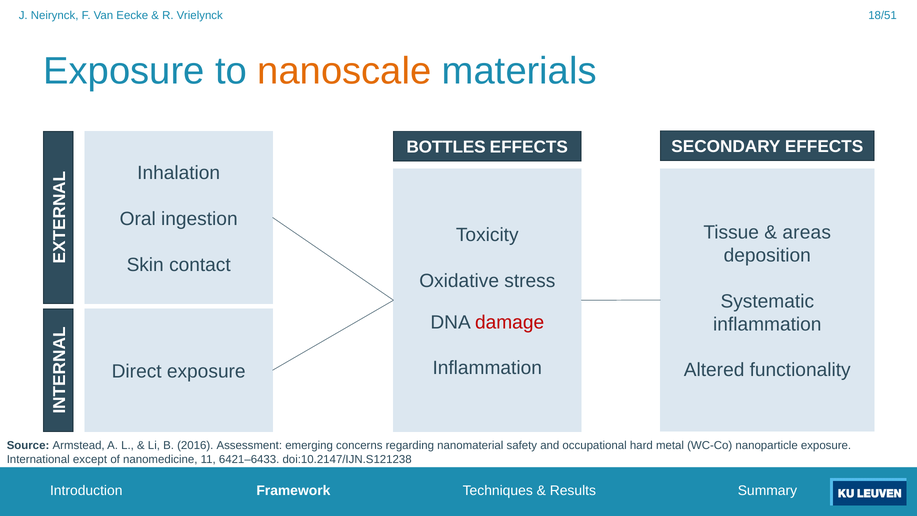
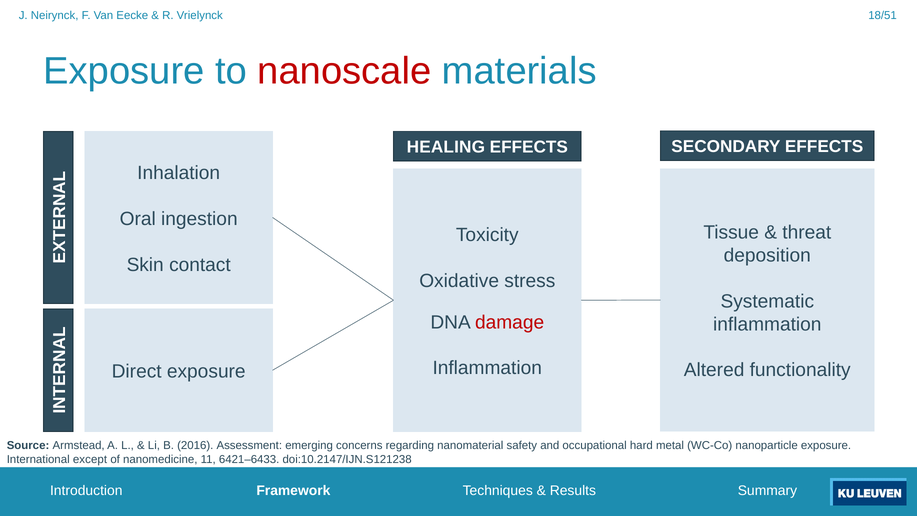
nanoscale colour: orange -> red
BOTTLES: BOTTLES -> HEALING
areas: areas -> threat
